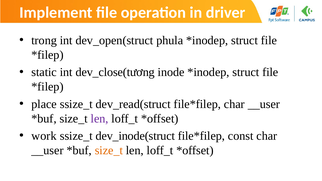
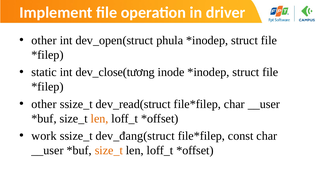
trong at (44, 40): trong -> other
place at (44, 104): place -> other
len at (100, 119) colour: purple -> orange
dev_inode(struct: dev_inode(struct -> dev_đang(struct
